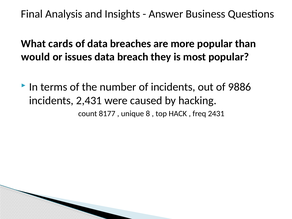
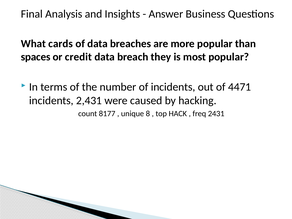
would: would -> spaces
issues: issues -> credit
9886: 9886 -> 4471
